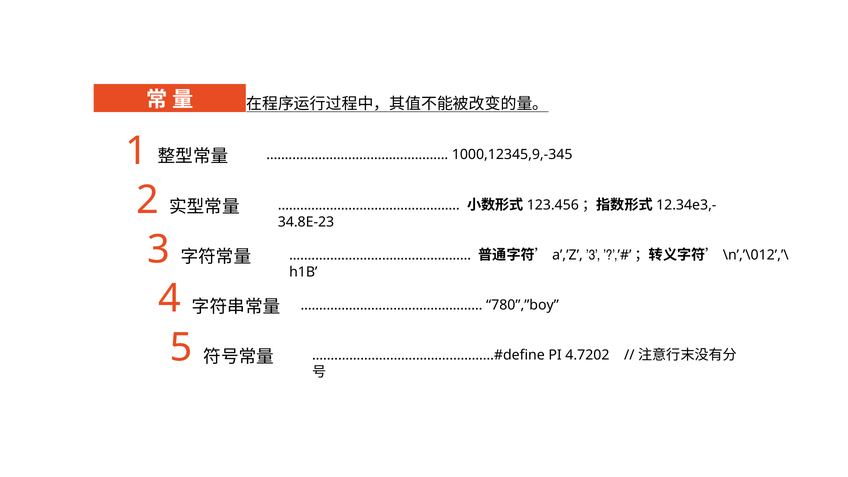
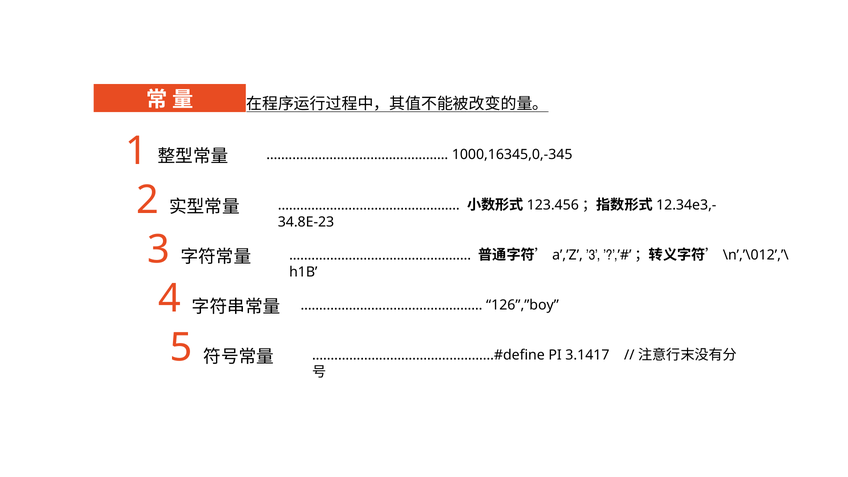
1000,12345,9,-345: 1000,12345,9,-345 -> 1000,16345,0,-345
780”,”boy: 780”,”boy -> 126”,”boy
4.7202: 4.7202 -> 3.1417
